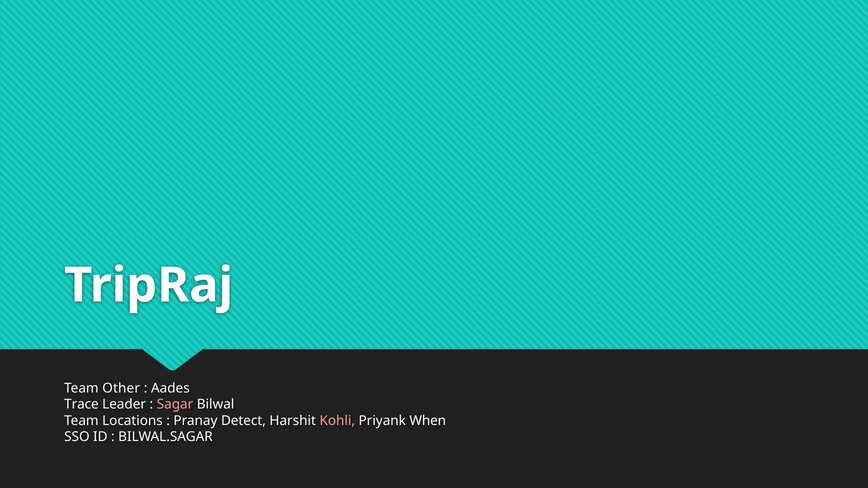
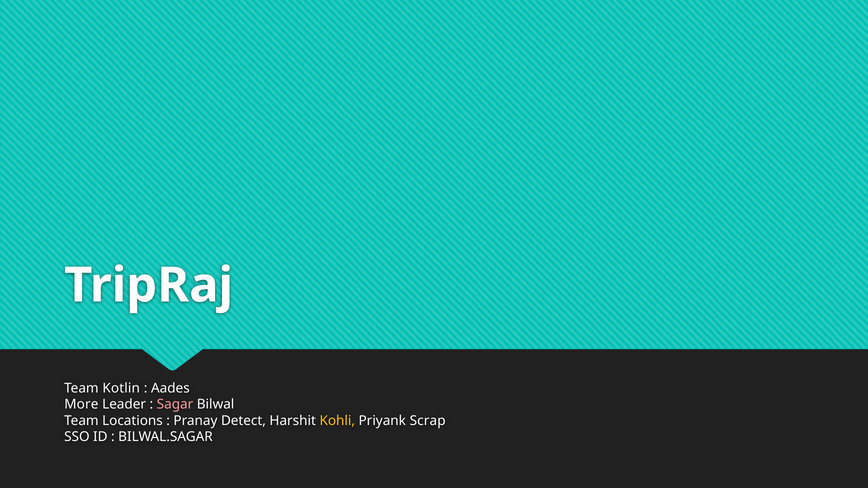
Other: Other -> Kotlin
Trace: Trace -> More
Kohli colour: pink -> yellow
When: When -> Scrap
